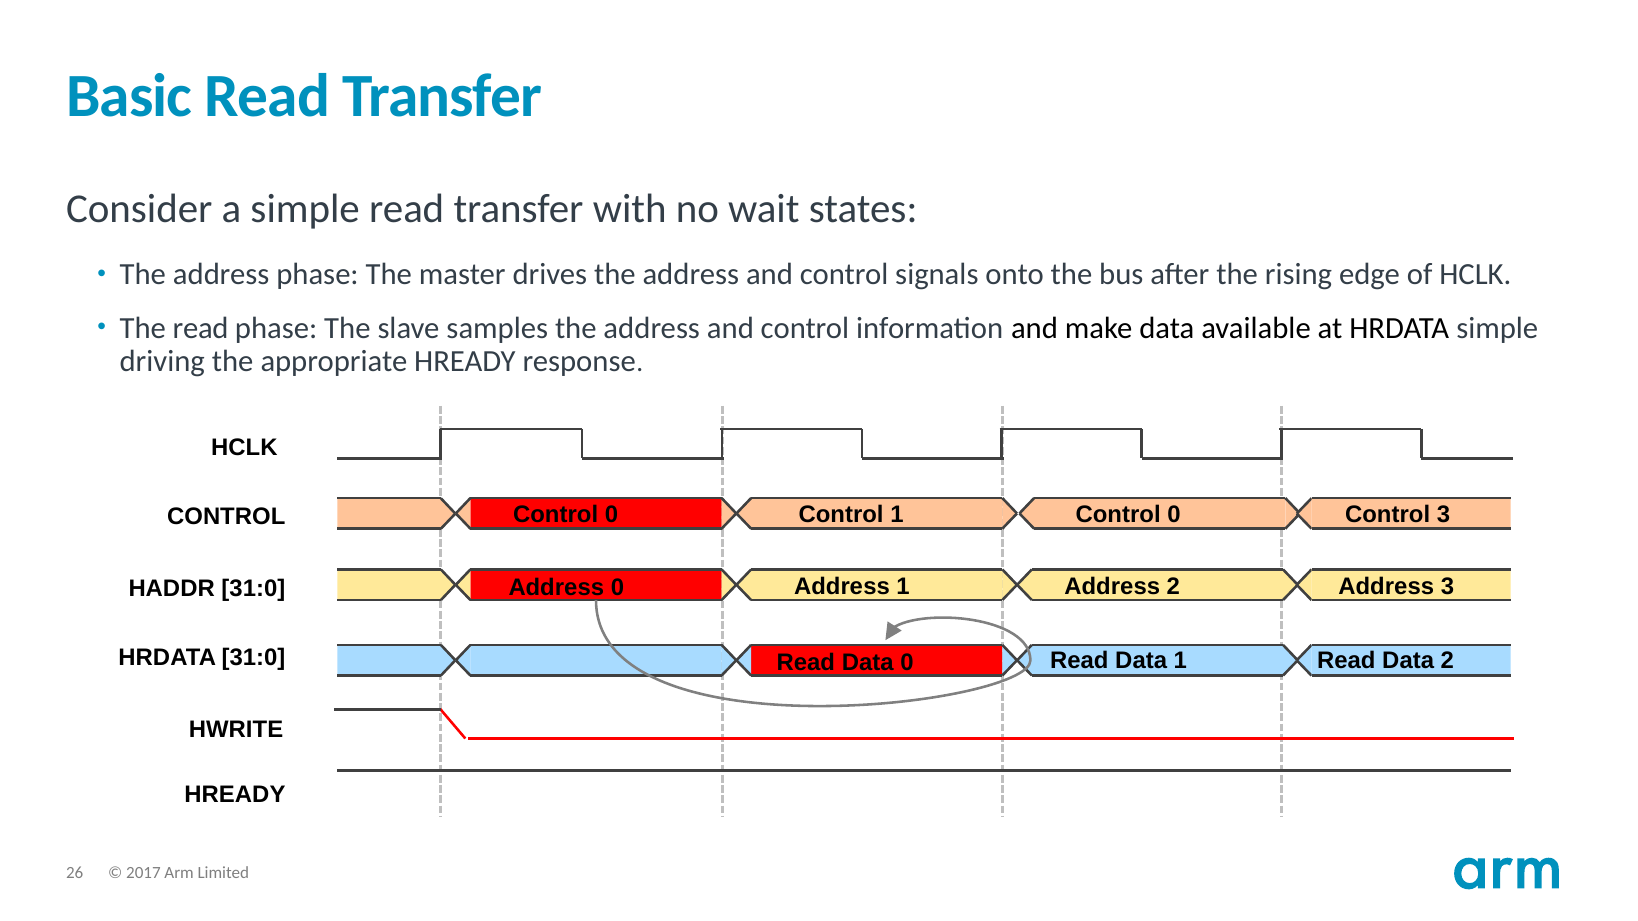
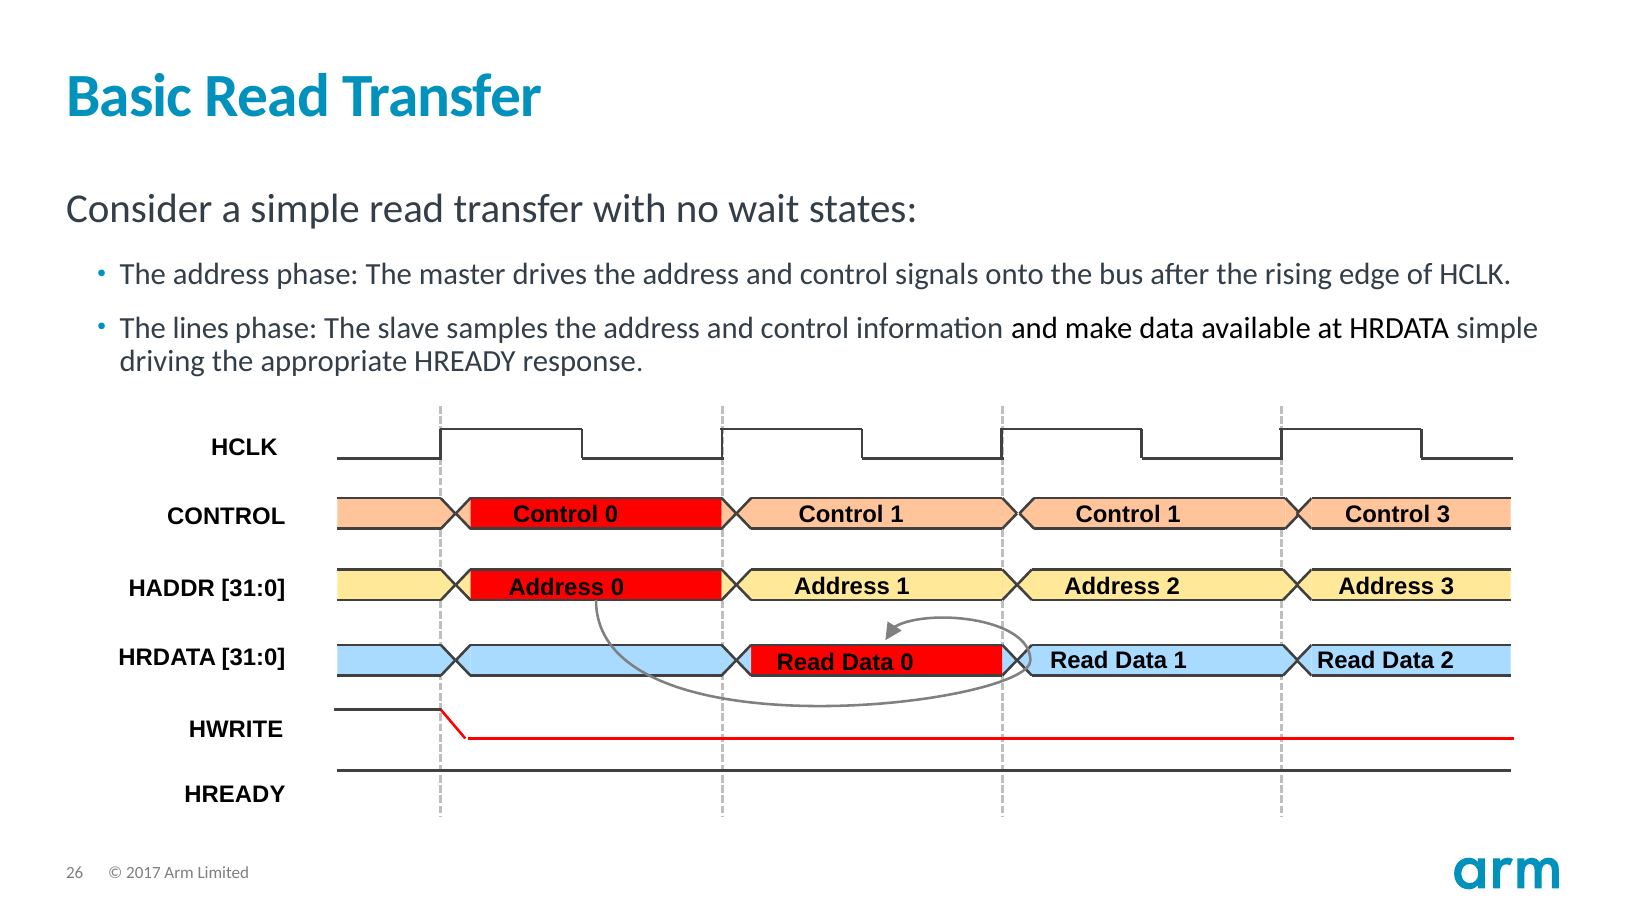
The read: read -> lines
1 Control 0: 0 -> 1
